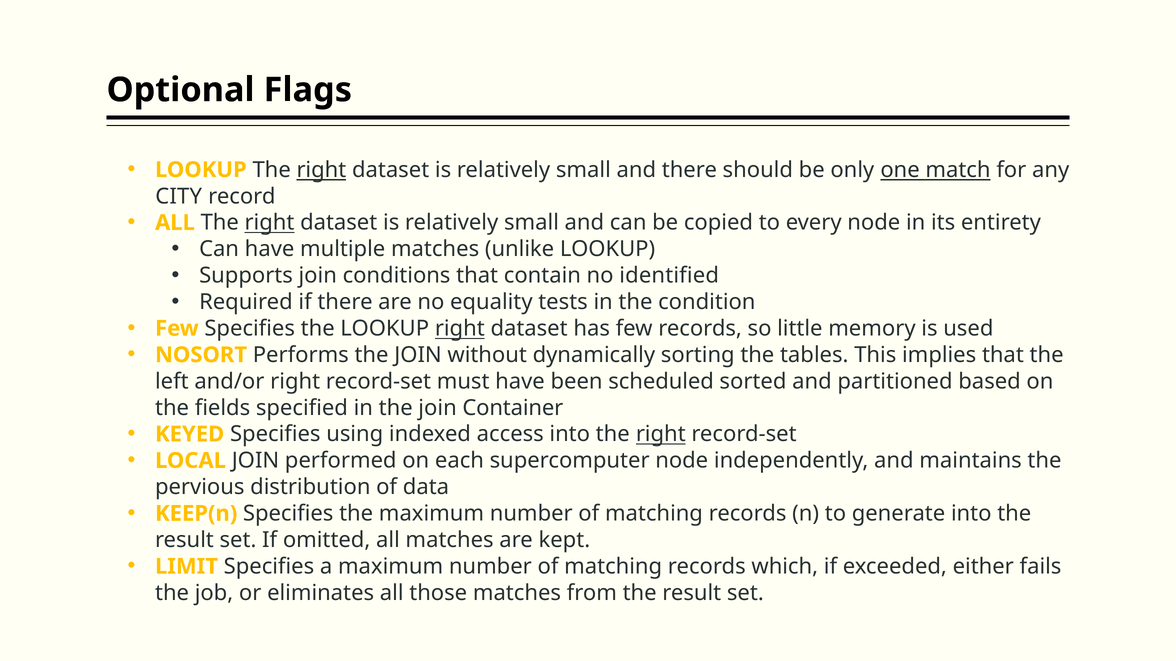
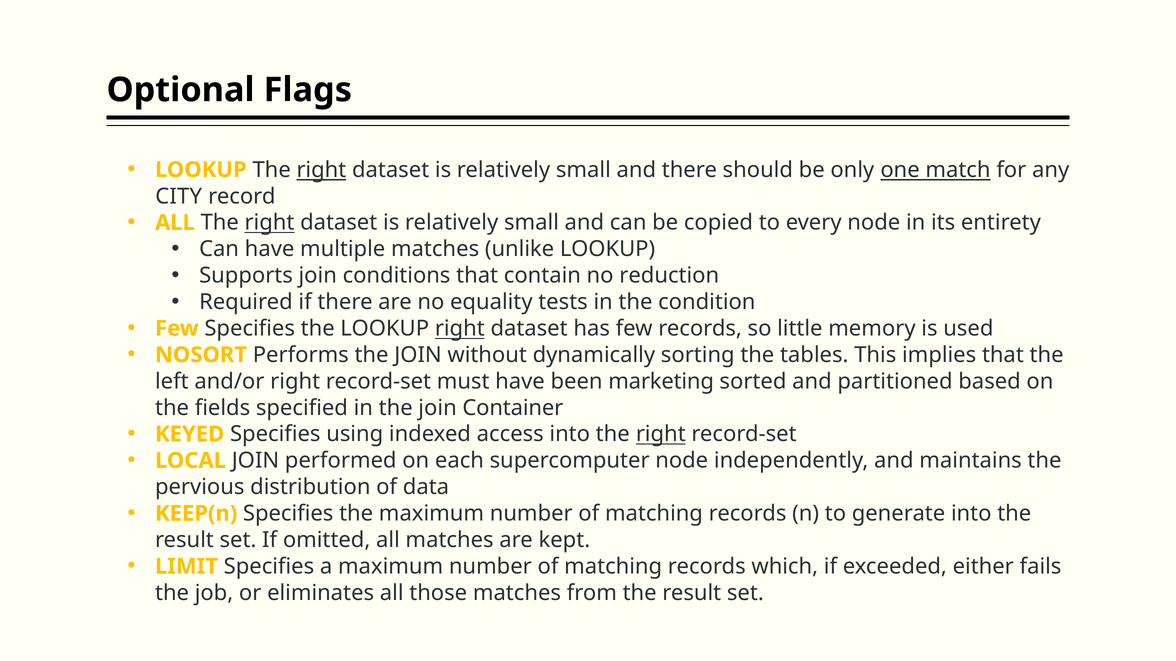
identified: identified -> reduction
scheduled: scheduled -> marketing
